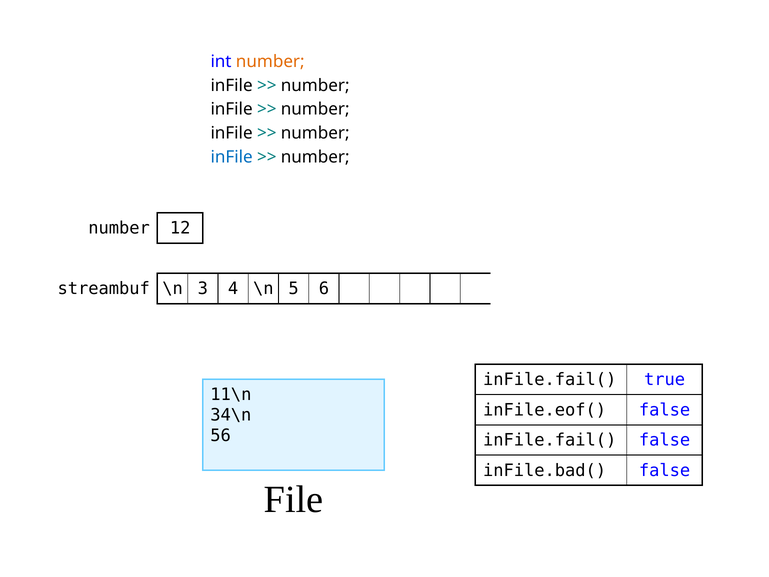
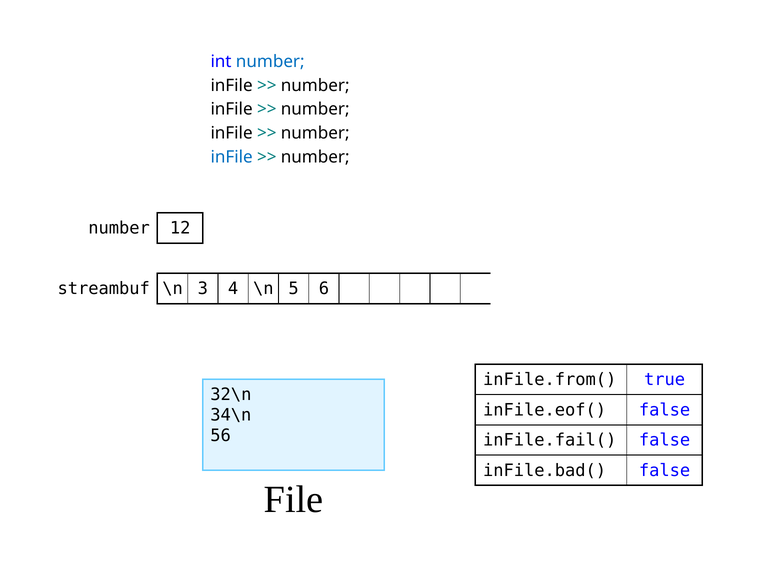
number at (270, 61) colour: orange -> blue
inFile.fail( at (550, 379): inFile.fail( -> inFile.from(
11\n: 11\n -> 32\n
